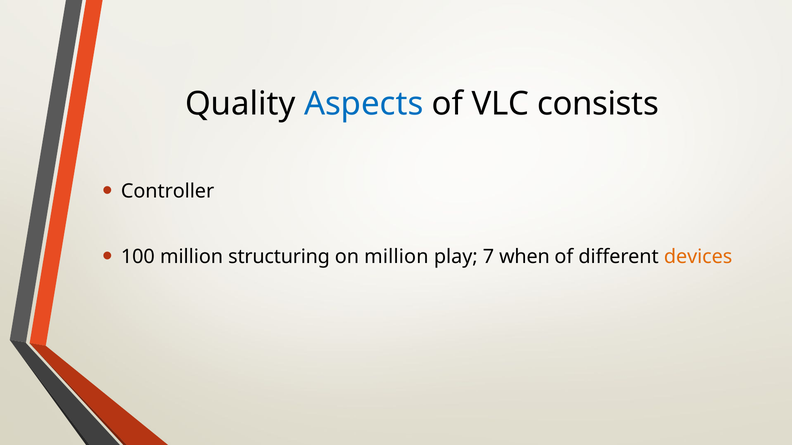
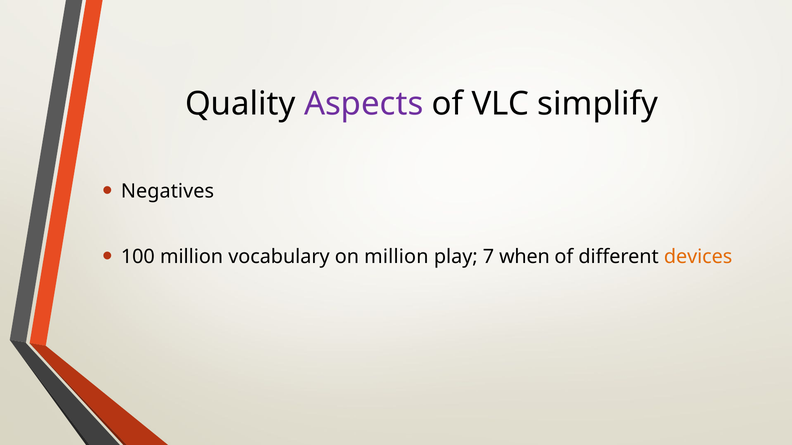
Aspects colour: blue -> purple
consists: consists -> simplify
Controller: Controller -> Negatives
structuring: structuring -> vocabulary
